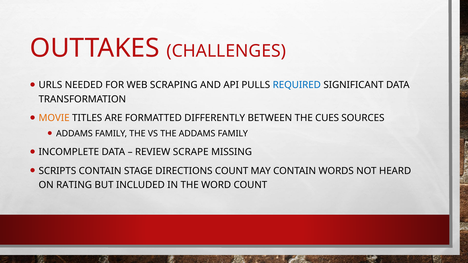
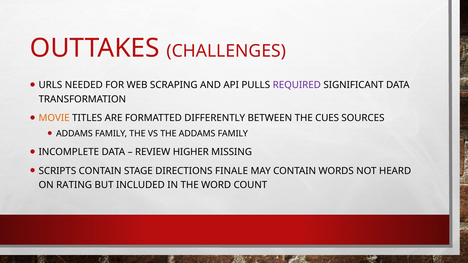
REQUIRED colour: blue -> purple
SCRAPE: SCRAPE -> HIGHER
DIRECTIONS COUNT: COUNT -> FINALE
